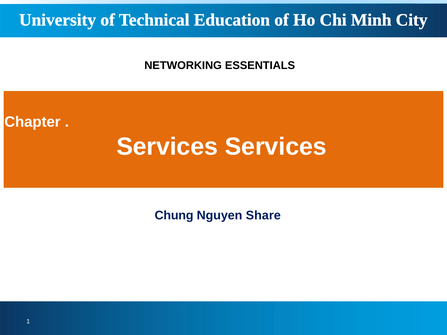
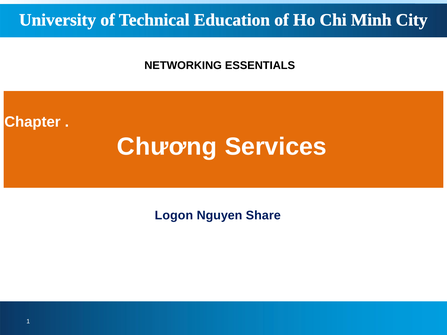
Services at (167, 147): Services -> Chương
Chung: Chung -> Logon
